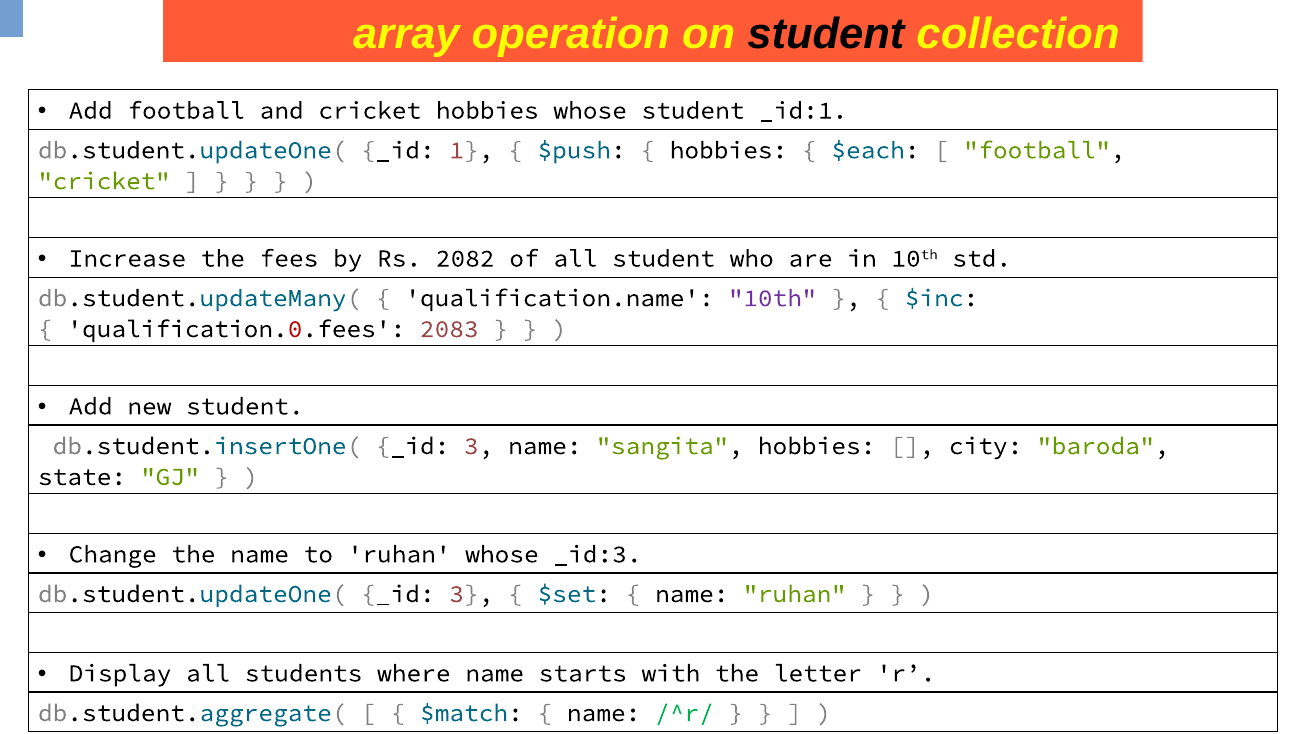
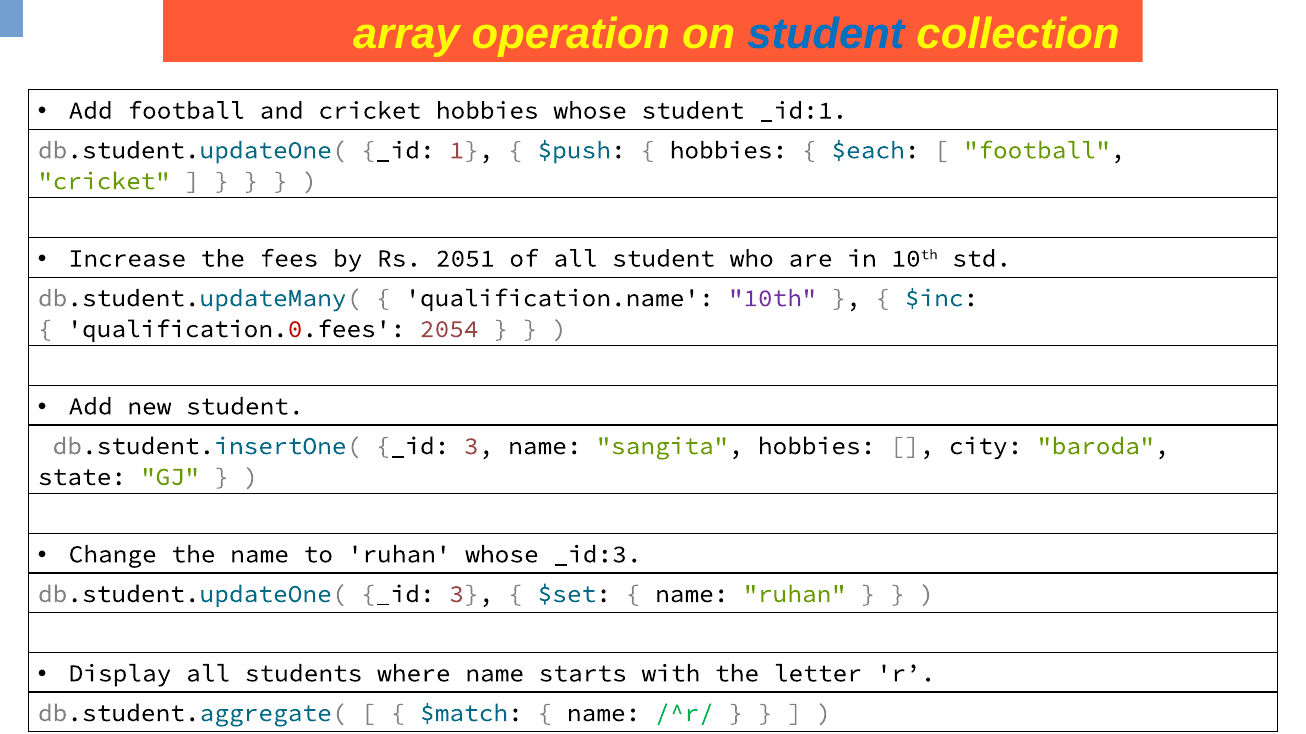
student at (826, 34) colour: black -> blue
2082: 2082 -> 2051
2083: 2083 -> 2054
